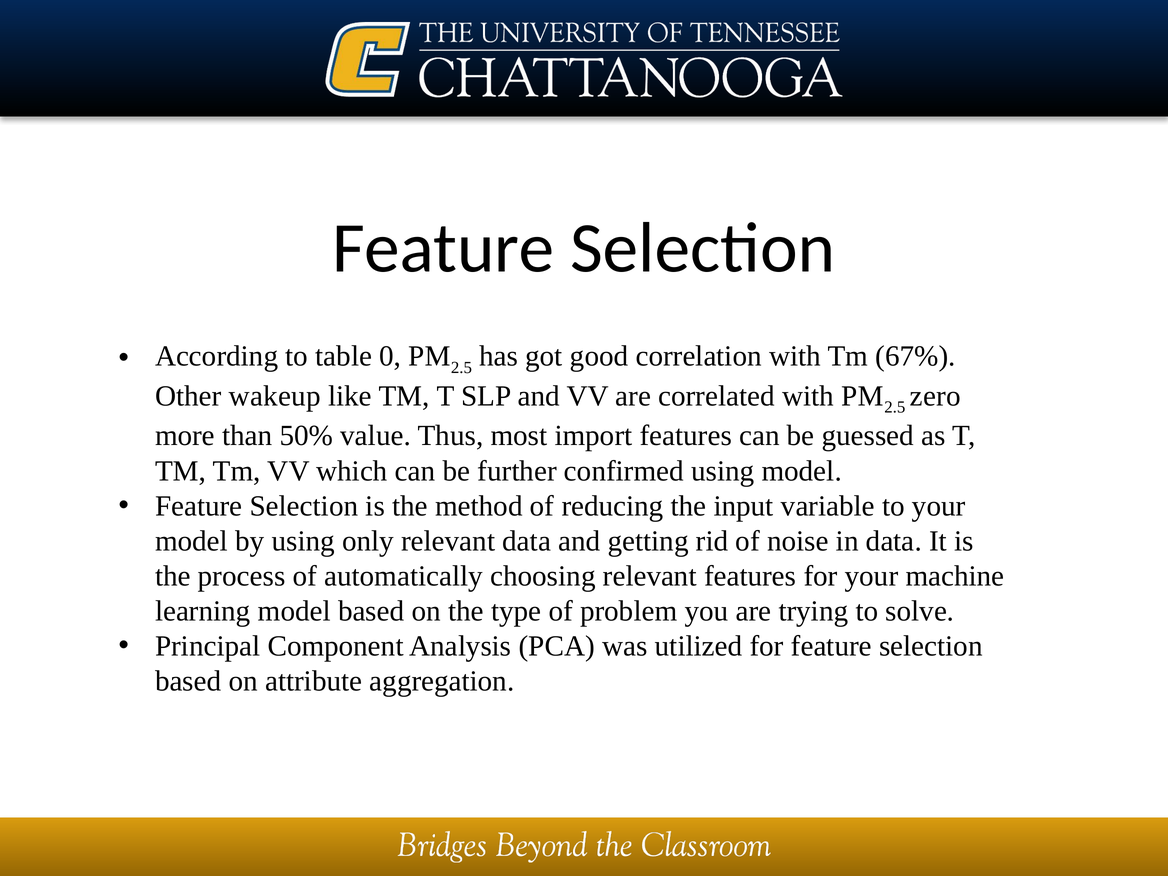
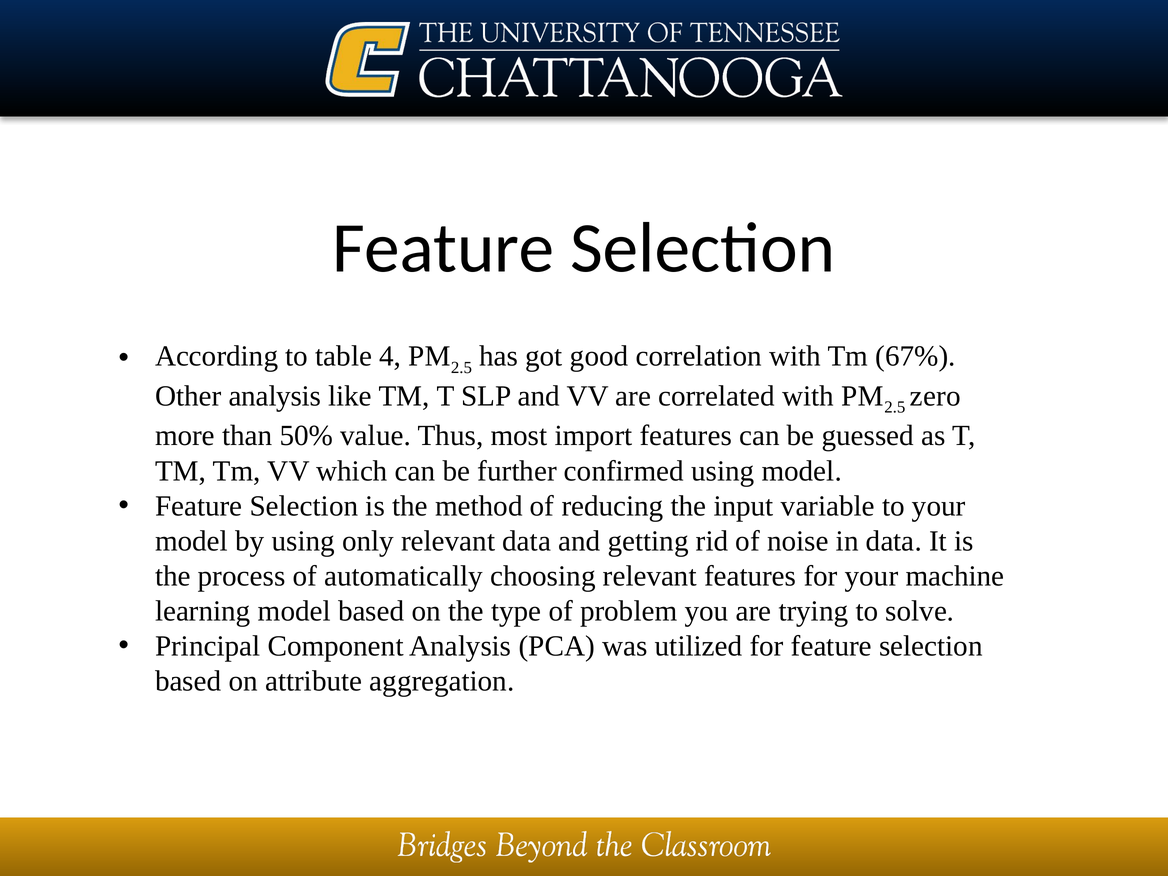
0: 0 -> 4
Other wakeup: wakeup -> analysis
